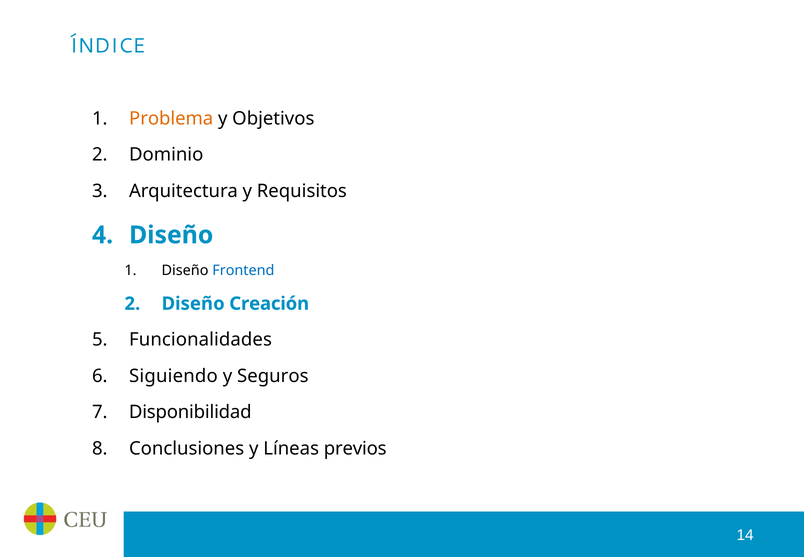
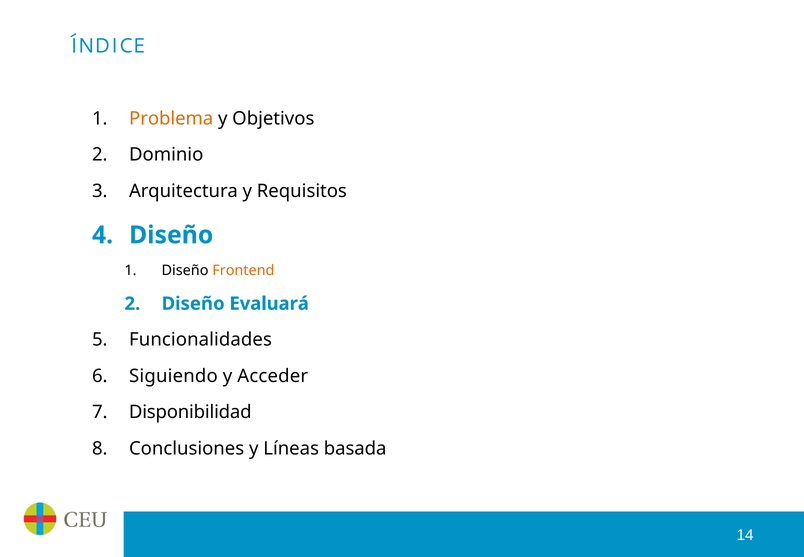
Frontend colour: blue -> orange
Creación: Creación -> Evaluará
Seguros: Seguros -> Acceder
previos: previos -> basada
